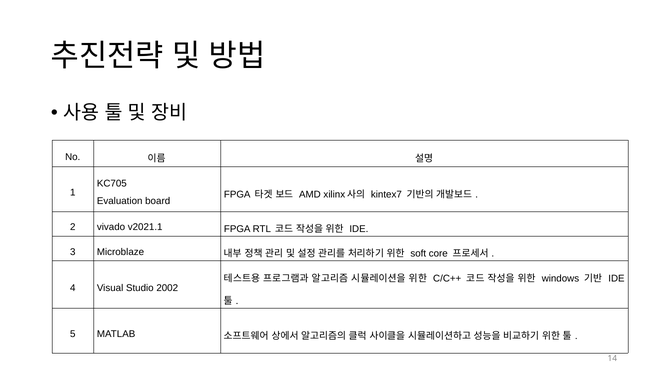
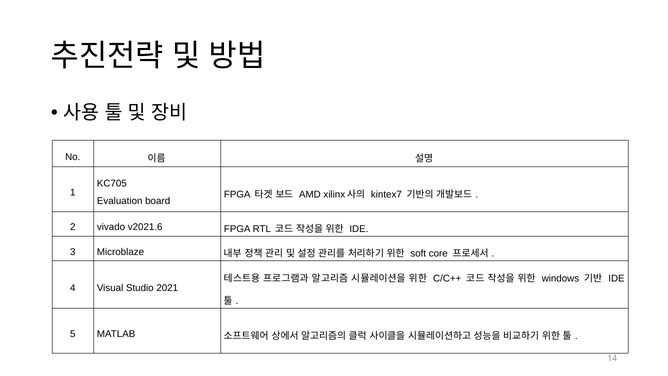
v2021.1: v2021.1 -> v2021.6
2002: 2002 -> 2021
